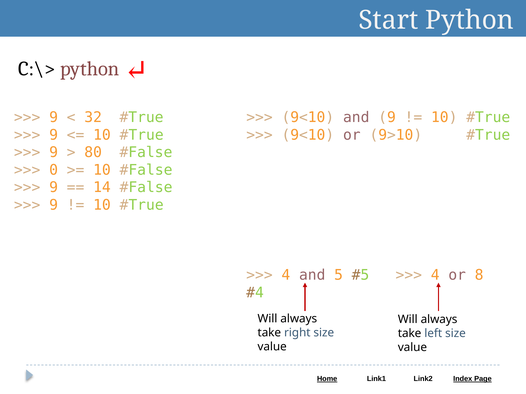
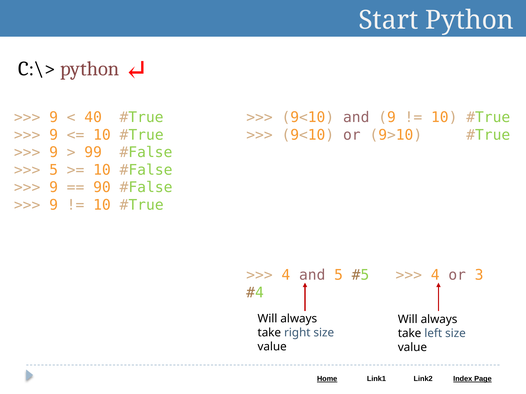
32: 32 -> 40
80: 80 -> 99
0 at (54, 170): 0 -> 5
14: 14 -> 90
8: 8 -> 3
